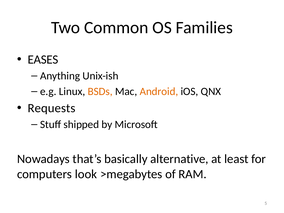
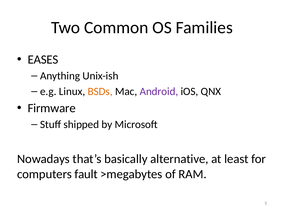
Android colour: orange -> purple
Requests: Requests -> Firmware
look: look -> fault
